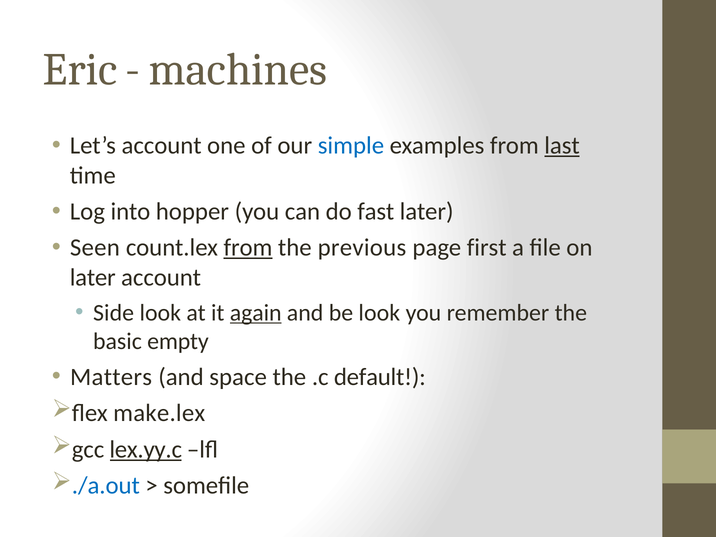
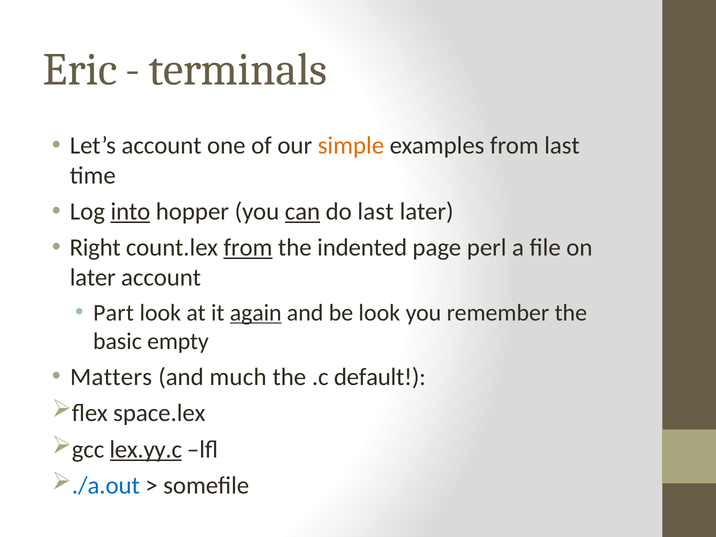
machines: machines -> terminals
simple colour: blue -> orange
last at (562, 146) underline: present -> none
into underline: none -> present
can underline: none -> present
do fast: fast -> last
Seen: Seen -> Right
previous: previous -> indented
first: first -> perl
Side: Side -> Part
space: space -> much
make.lex: make.lex -> space.lex
